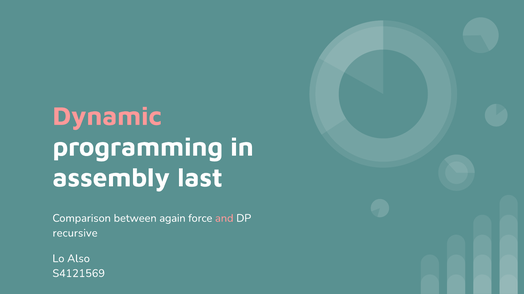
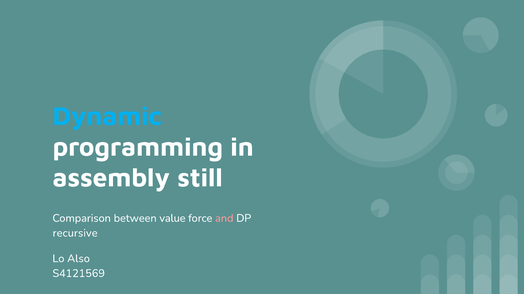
Dynamic colour: pink -> light blue
last: last -> still
again: again -> value
